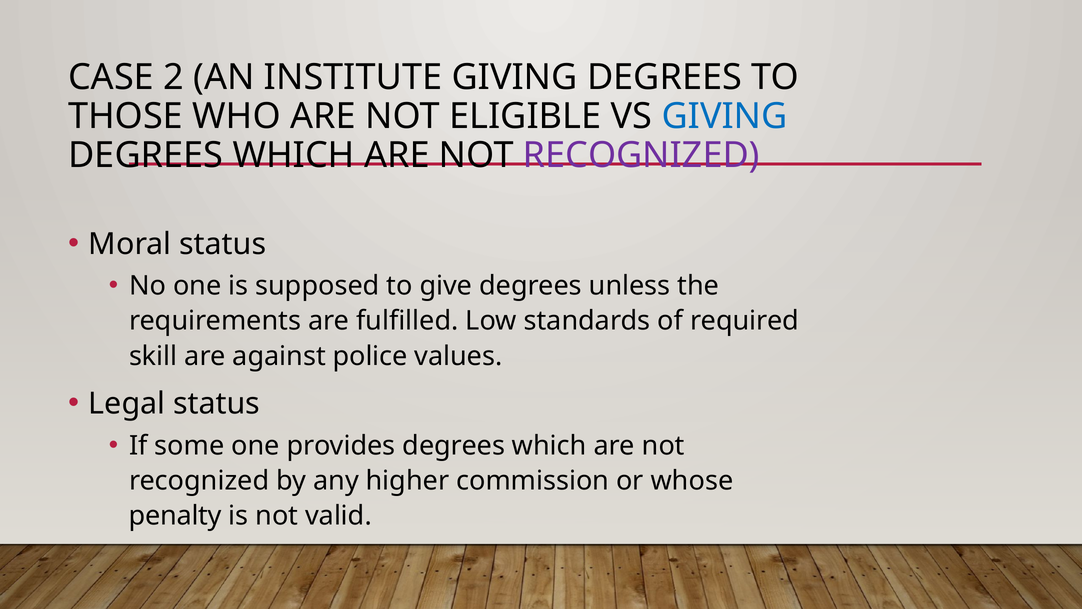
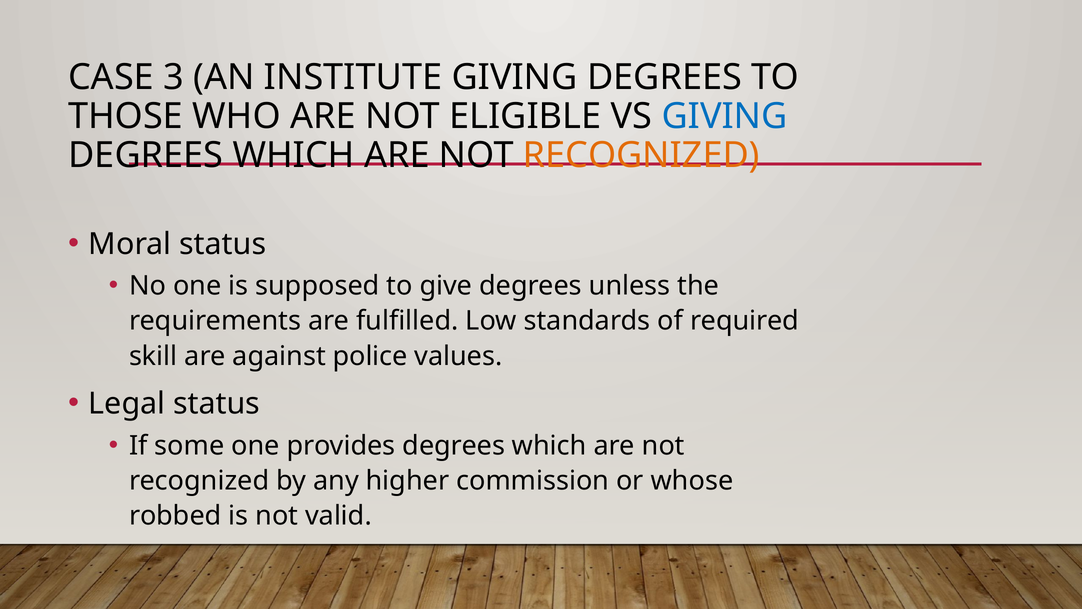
2: 2 -> 3
RECOGNIZED at (641, 155) colour: purple -> orange
penalty: penalty -> robbed
